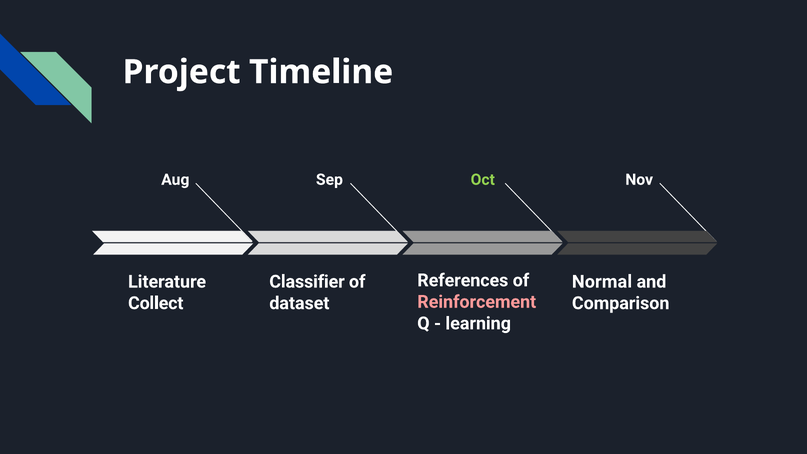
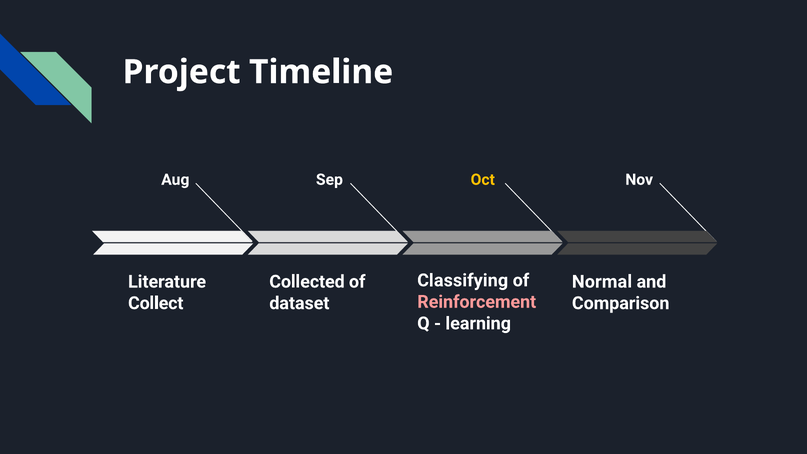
Oct colour: light green -> yellow
References: References -> Classifying
Classifier: Classifier -> Collected
